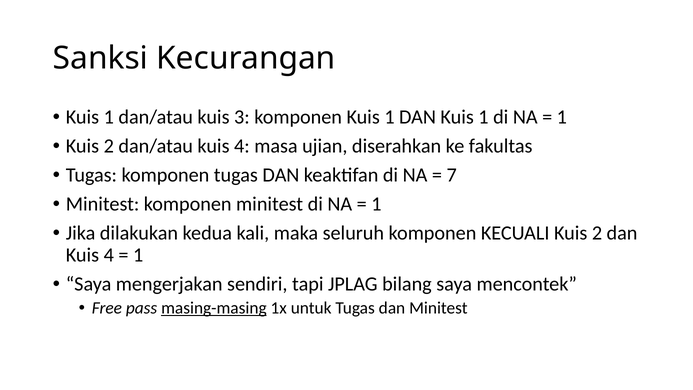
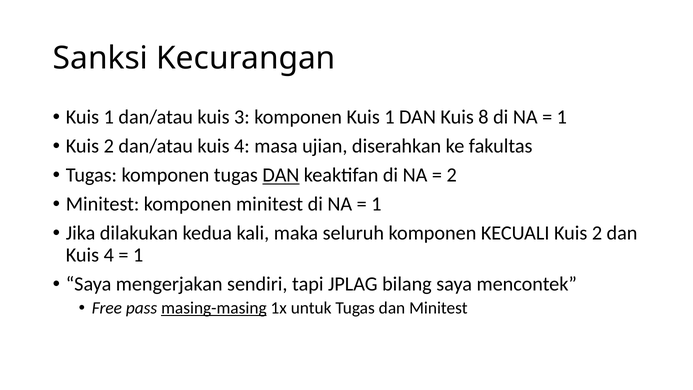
DAN Kuis 1: 1 -> 8
DAN at (281, 175) underline: none -> present
7 at (452, 175): 7 -> 2
